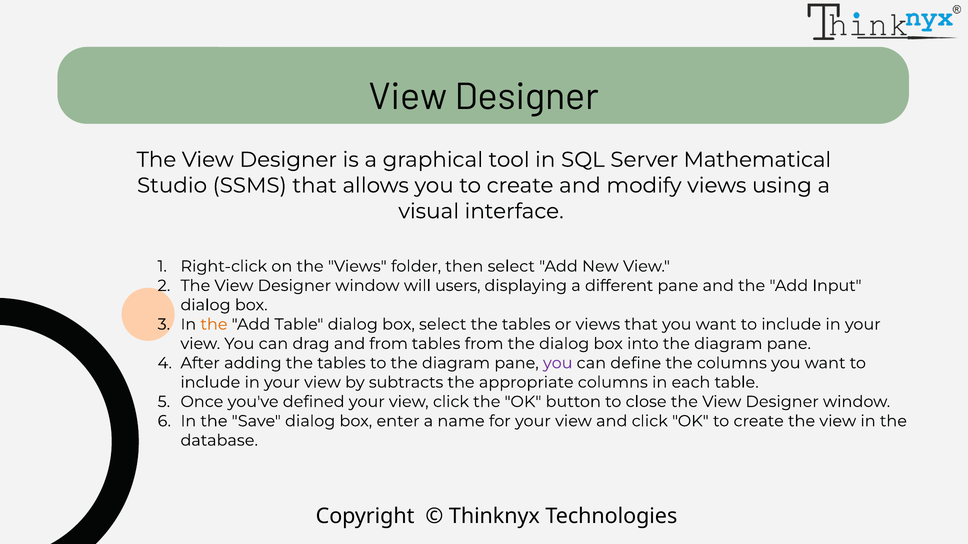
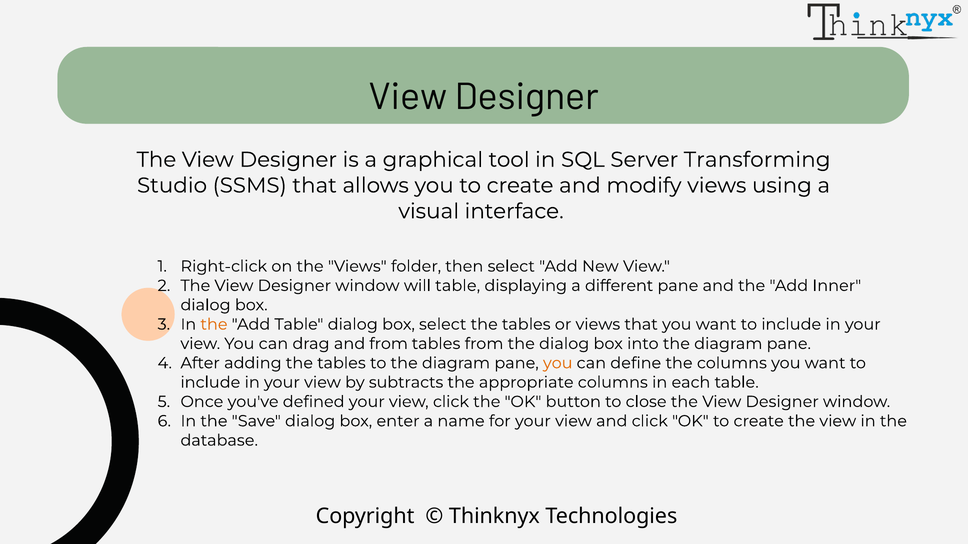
Mathematical: Mathematical -> Transforming
will users: users -> table
Input: Input -> Inner
you at (558, 363) colour: purple -> orange
